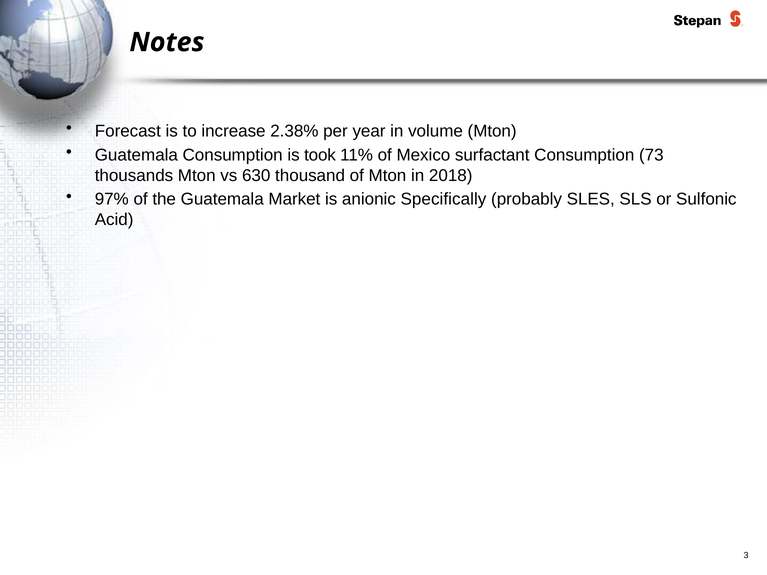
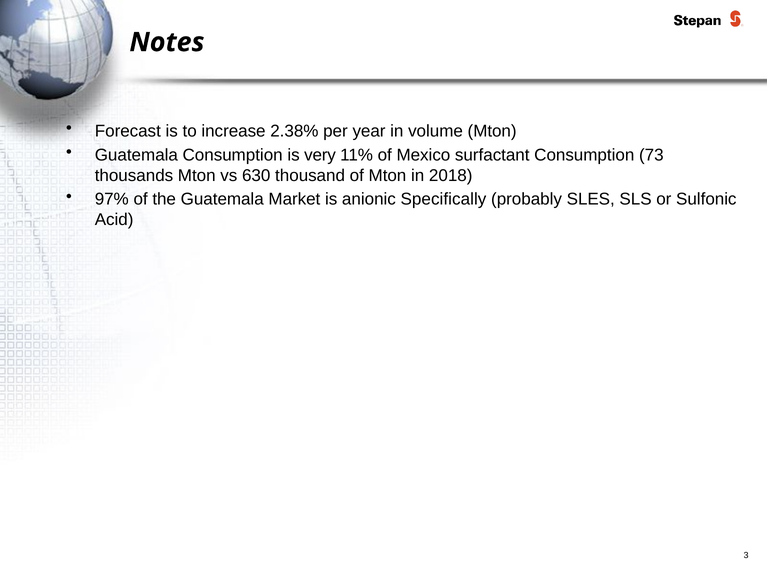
took: took -> very
